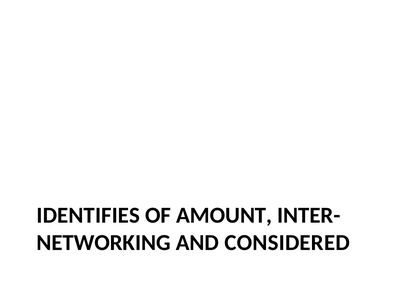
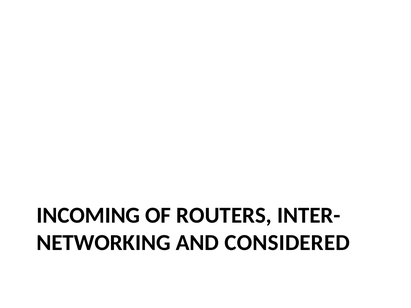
IDENTIFIES: IDENTIFIES -> INCOMING
AMOUNT: AMOUNT -> ROUTERS
